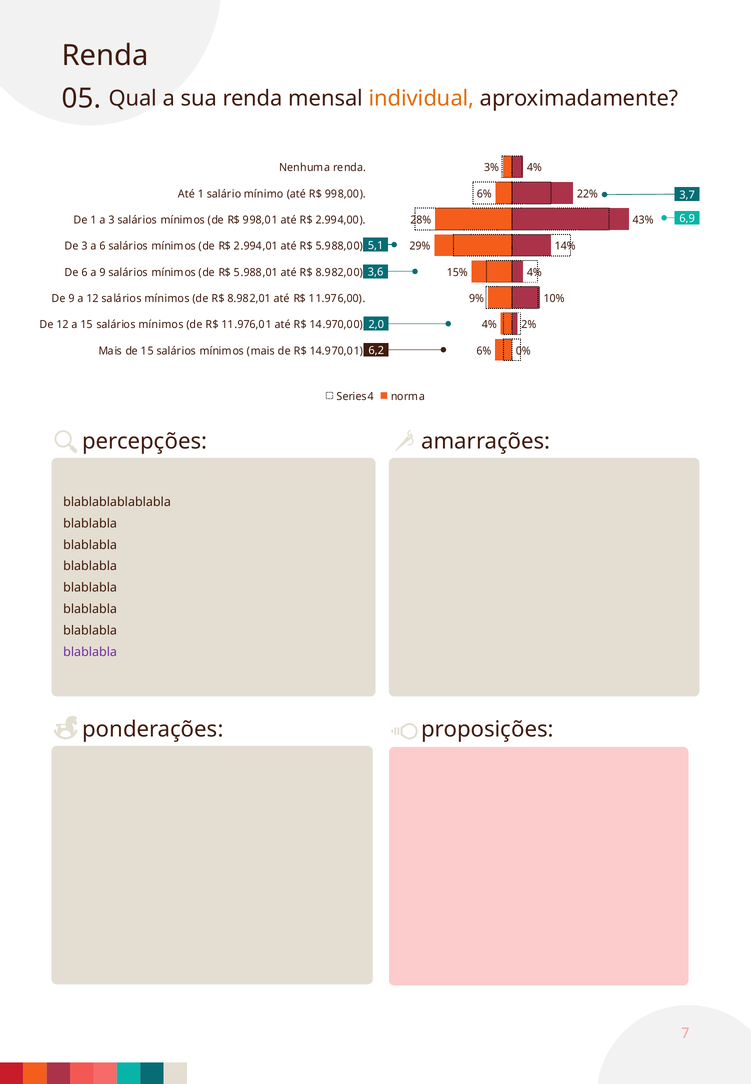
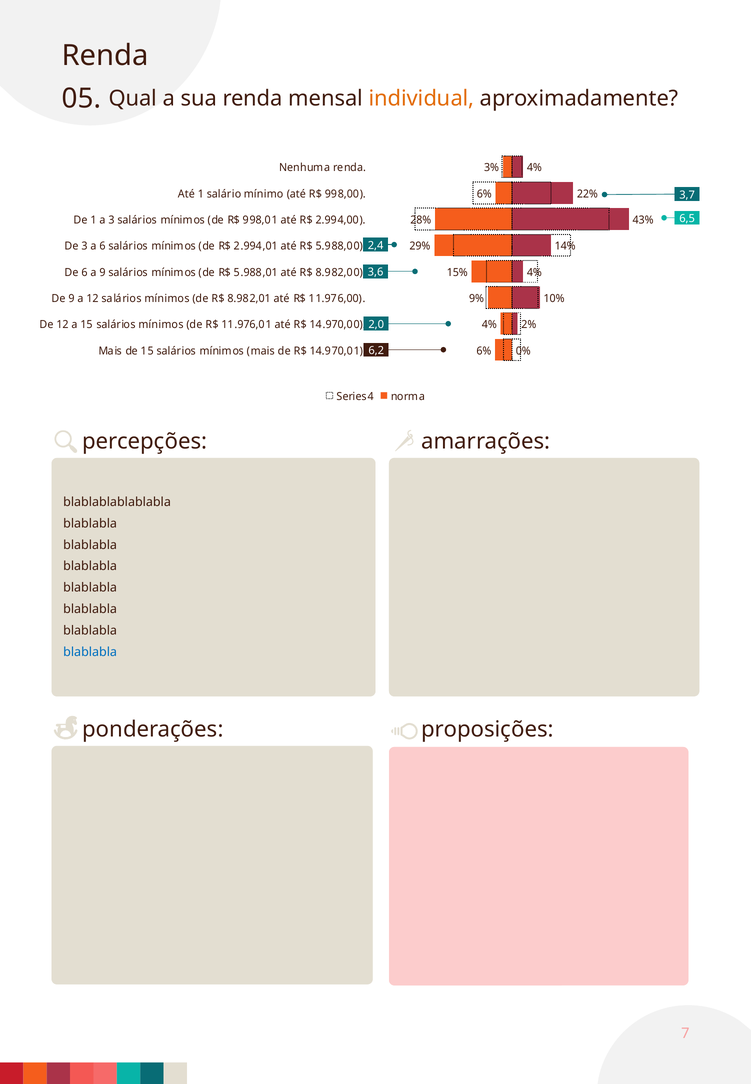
6,9: 6,9 -> 6,5
5,1: 5,1 -> 2,4
blablabla at (90, 652) colour: purple -> blue
